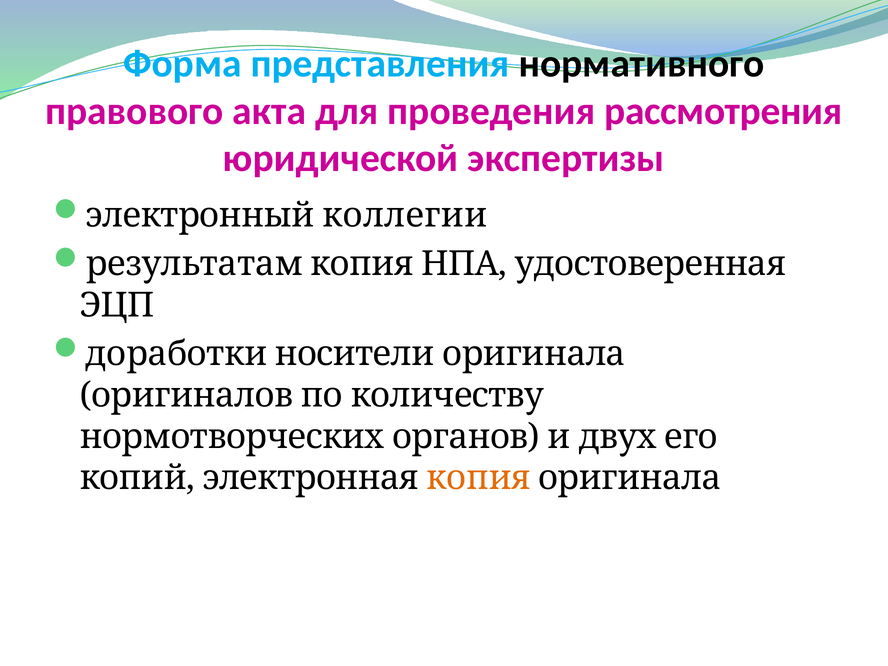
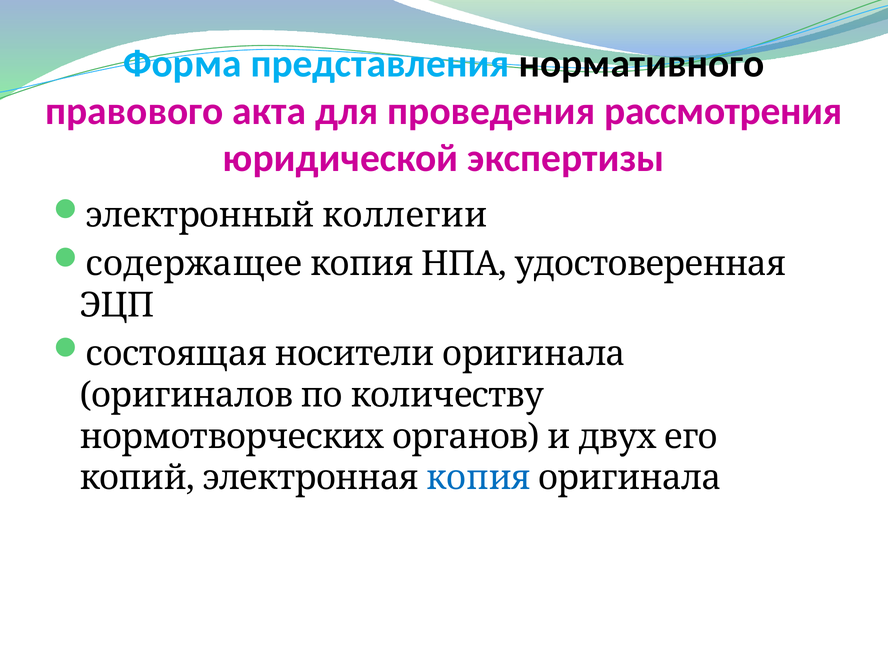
результатам: результатам -> содержащее
доработки: доработки -> состоящая
копия at (479, 478) colour: orange -> blue
